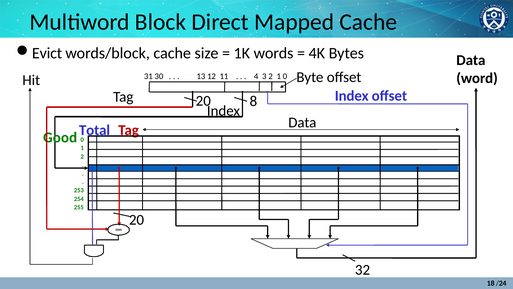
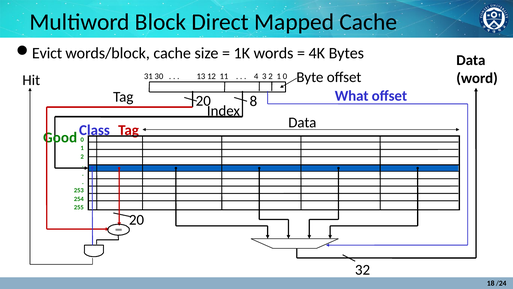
Index at (352, 96): Index -> What
Total: Total -> Class
